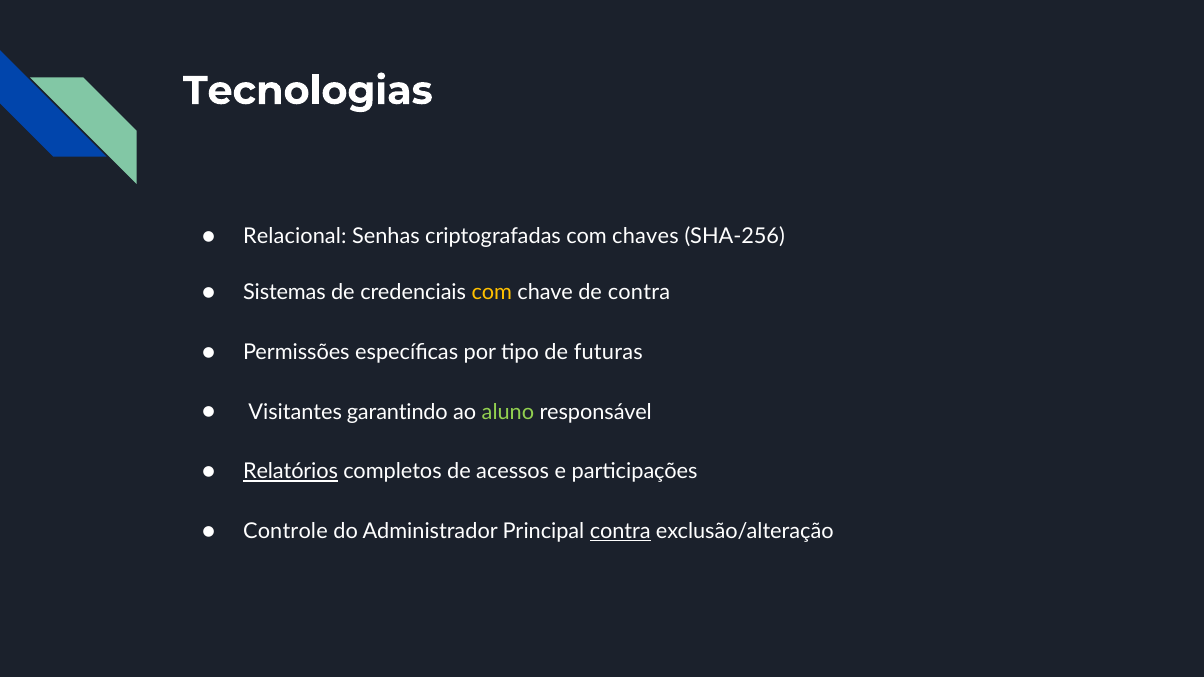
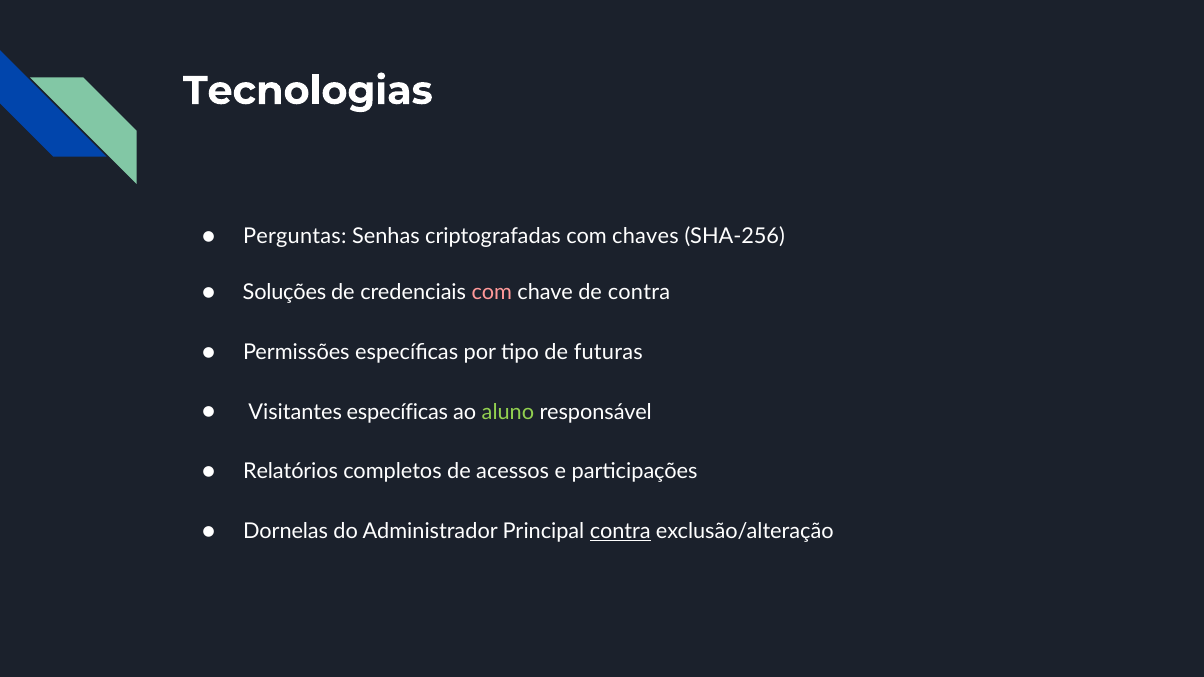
Relacional: Relacional -> Perguntas
Sistemas: Sistemas -> Soluções
com at (492, 293) colour: yellow -> pink
Visitantes garantindo: garantindo -> específicas
Relatórios underline: present -> none
Controle: Controle -> Dornelas
